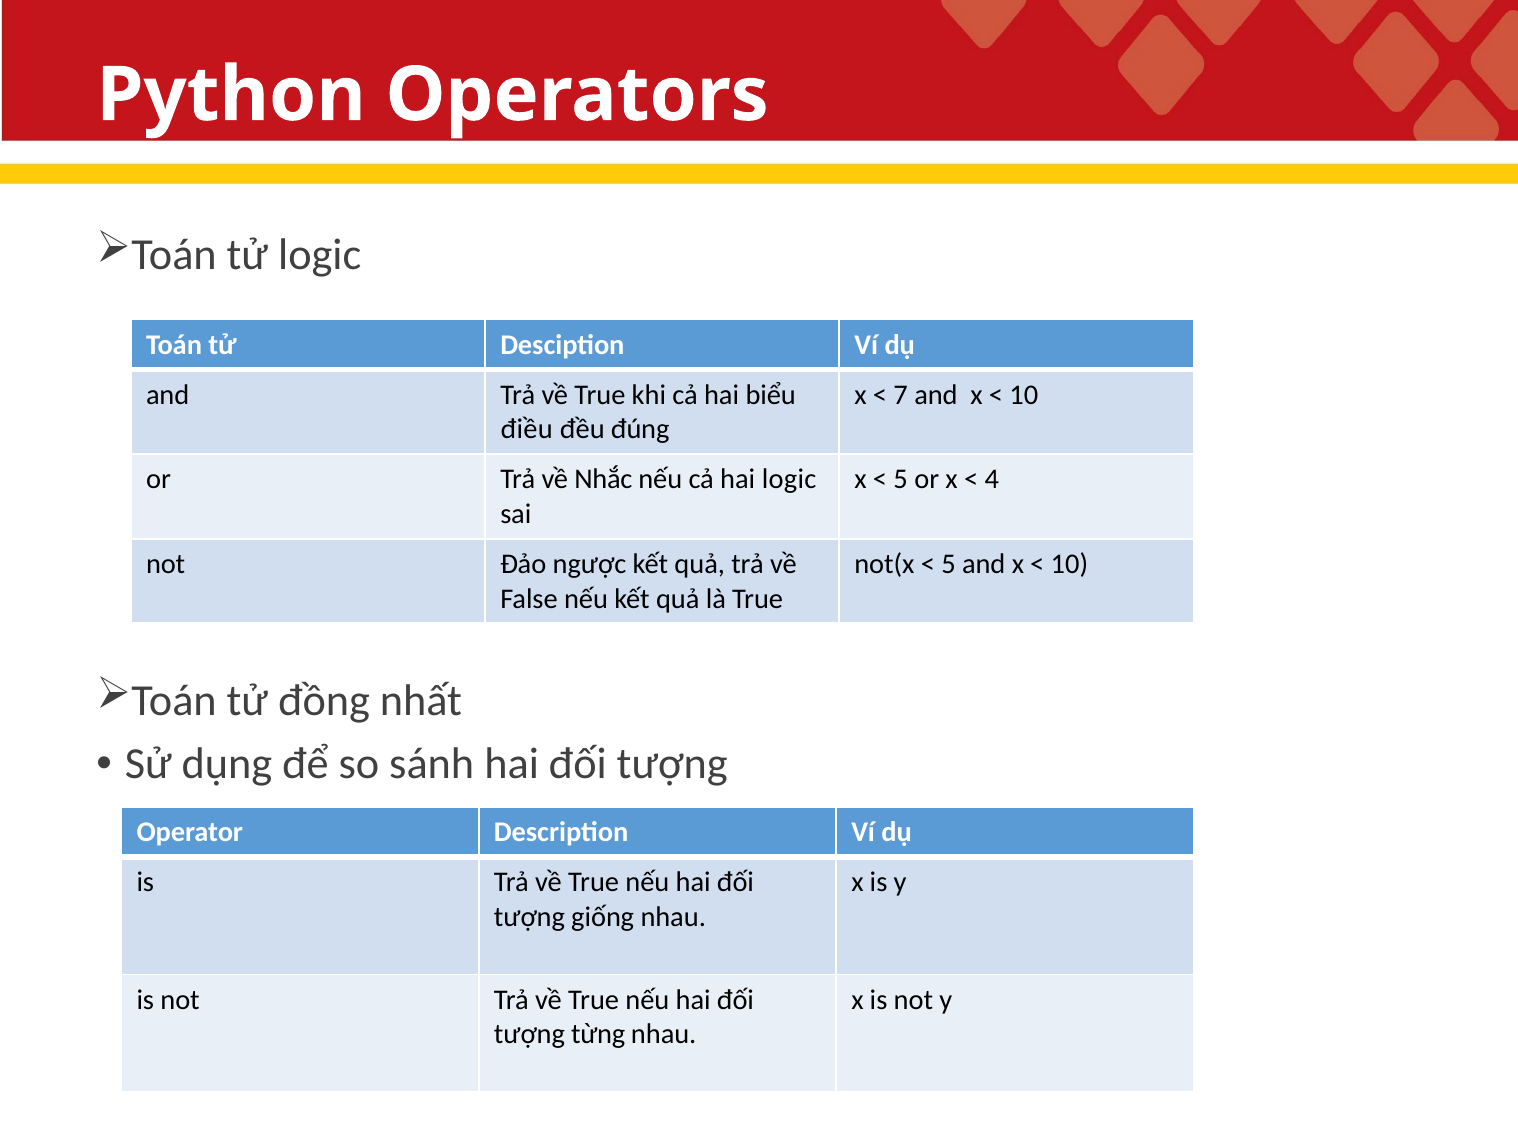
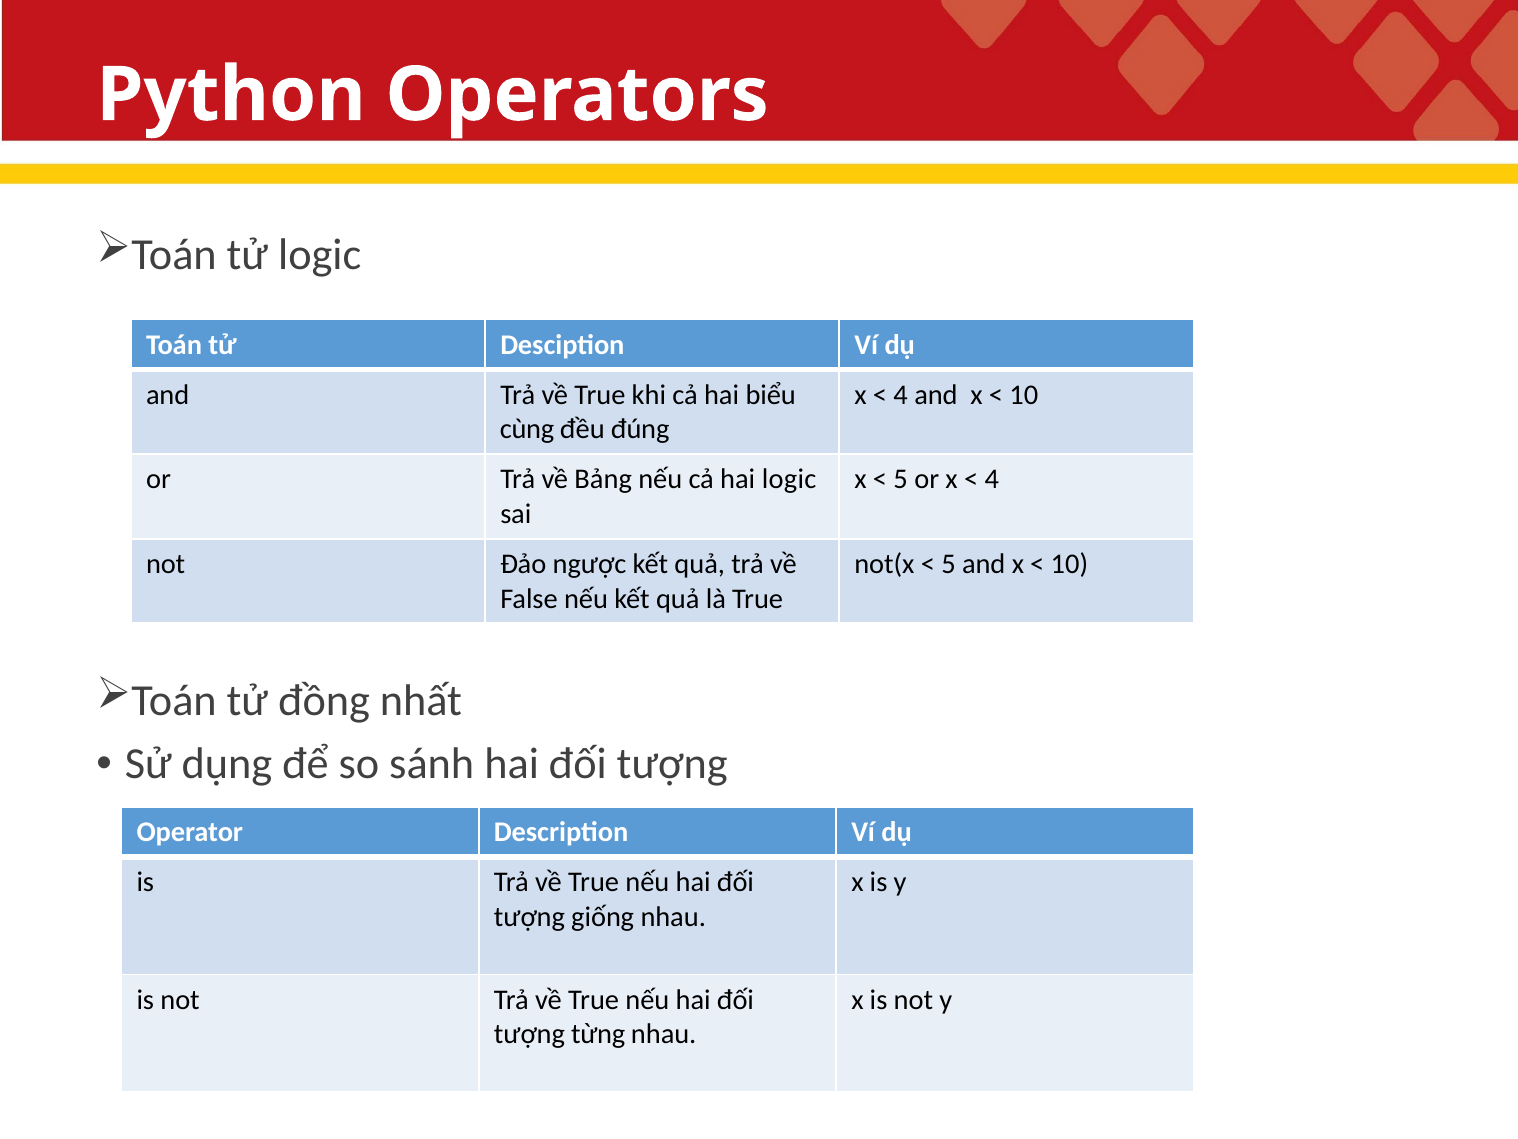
7 at (901, 395): 7 -> 4
điều: điều -> cùng
Nhắc: Nhắc -> Bảng
